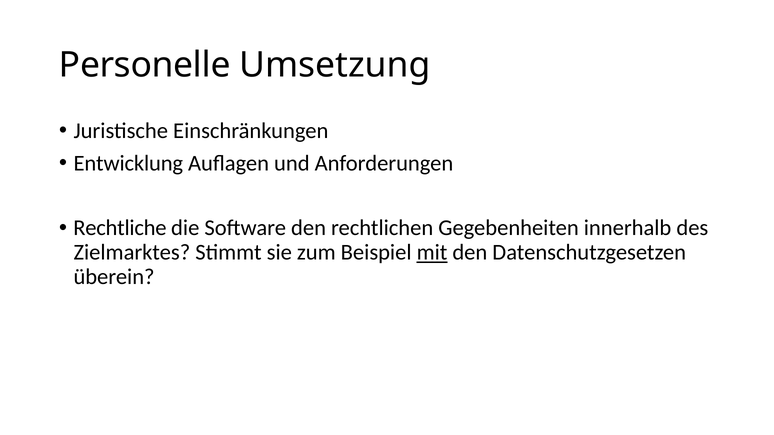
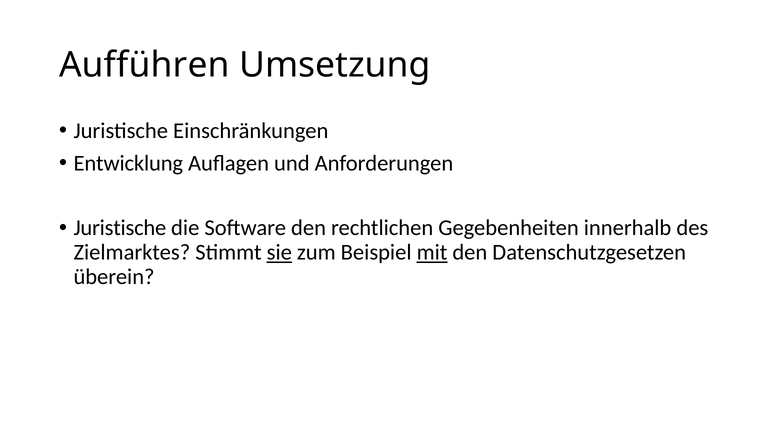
Personelle: Personelle -> Aufführen
Rechtliche at (120, 228): Rechtliche -> Juristische
sie underline: none -> present
